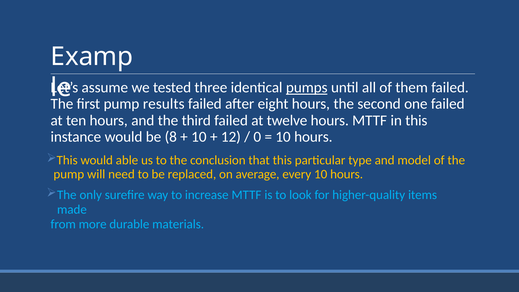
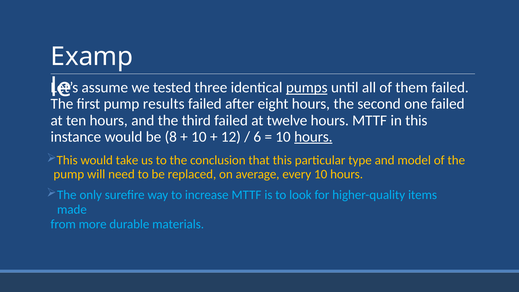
0: 0 -> 6
hours at (313, 137) underline: none -> present
able: able -> take
